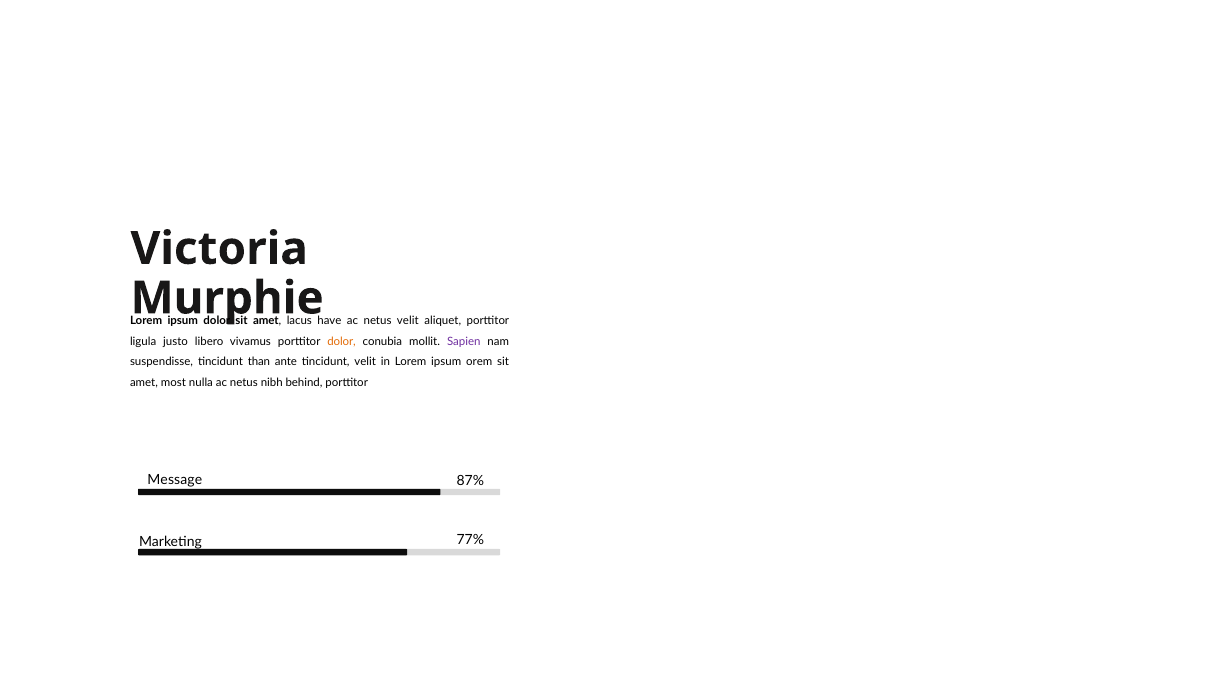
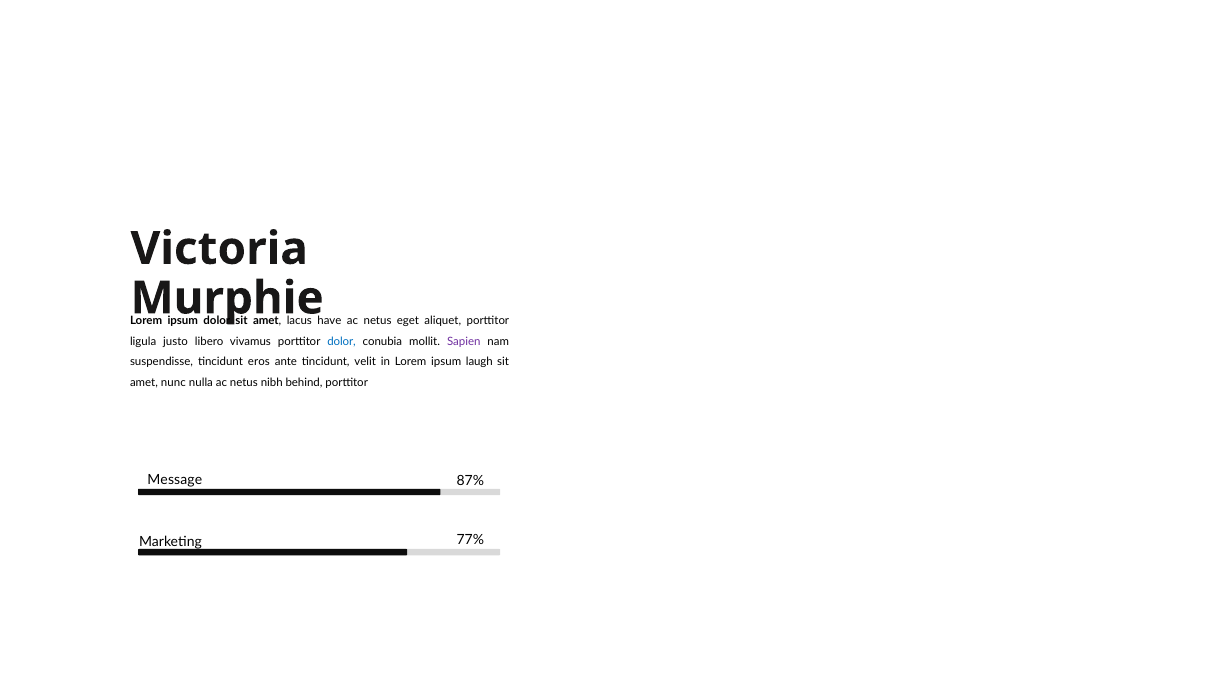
netus velit: velit -> eget
dolor at (342, 341) colour: orange -> blue
than: than -> eros
orem: orem -> laugh
most: most -> nunc
